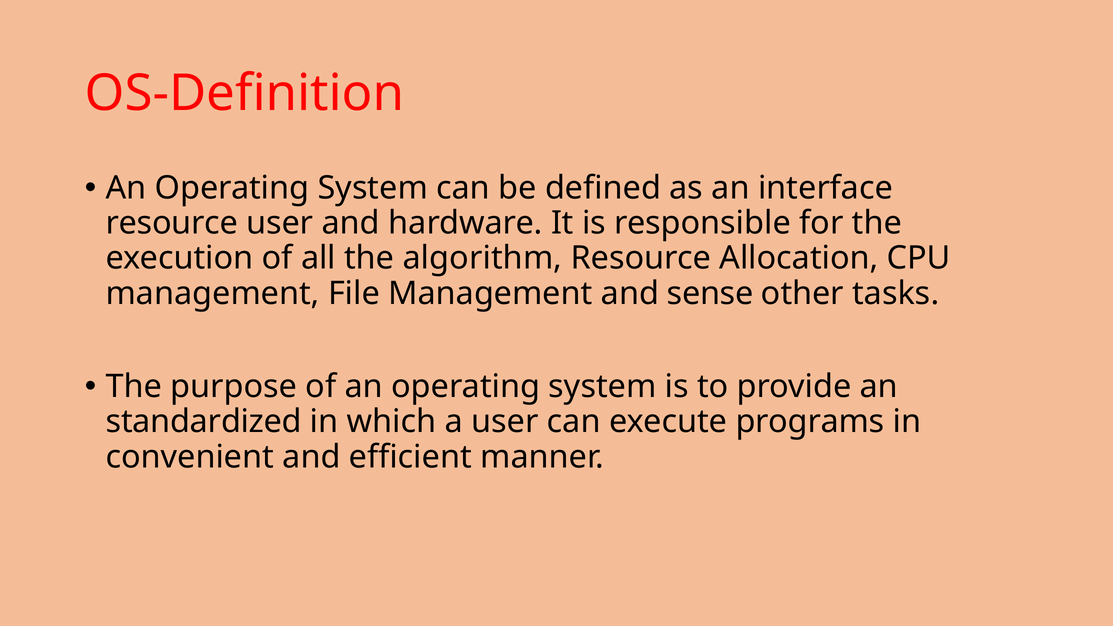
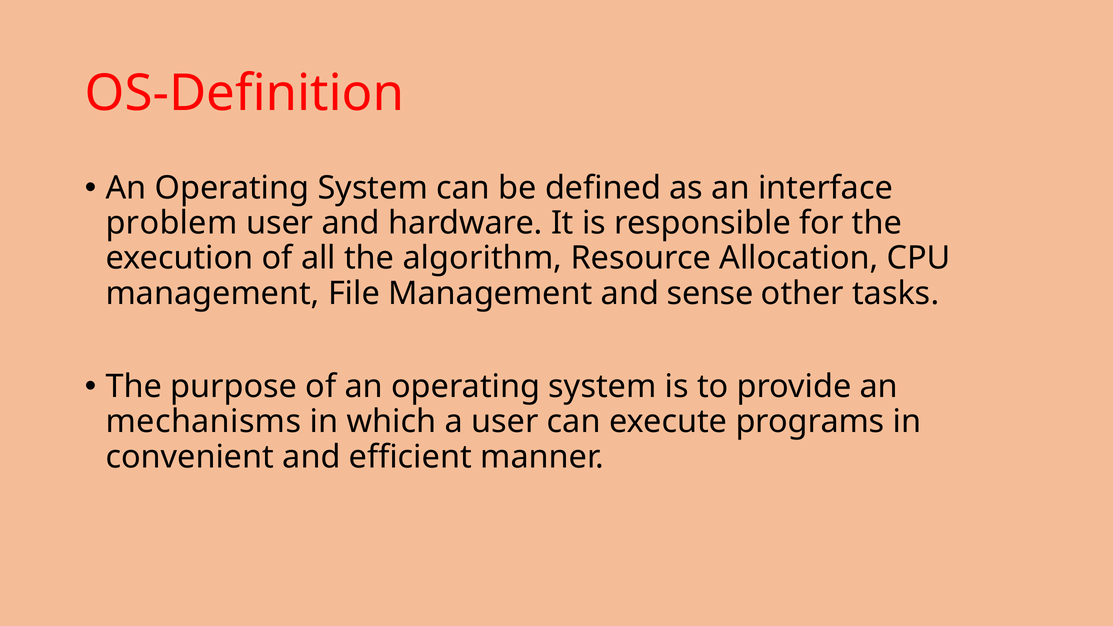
resource at (172, 223): resource -> problem
standardized: standardized -> mechanisms
